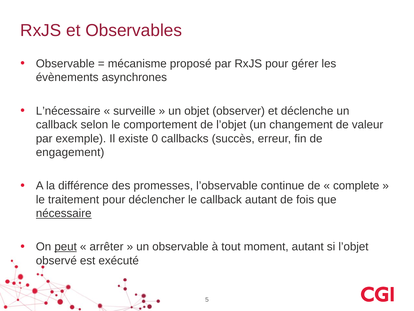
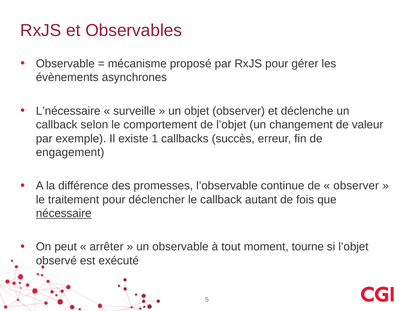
0: 0 -> 1
complete at (356, 186): complete -> observer
peut underline: present -> none
moment autant: autant -> tourne
